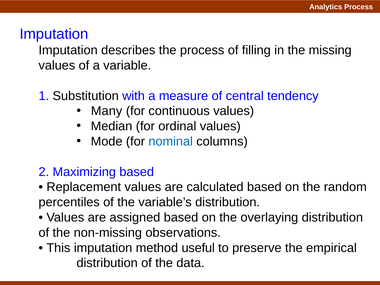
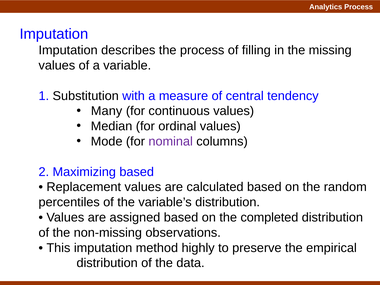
nominal colour: blue -> purple
overlaying: overlaying -> completed
useful: useful -> highly
